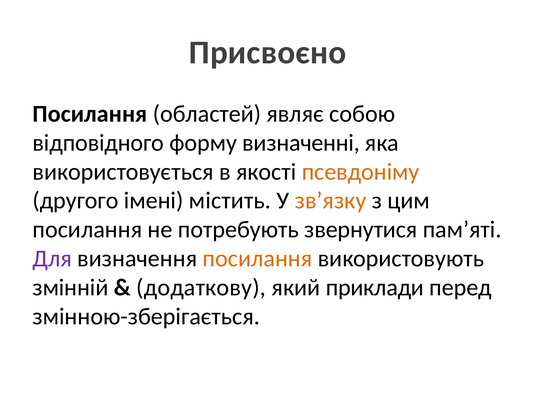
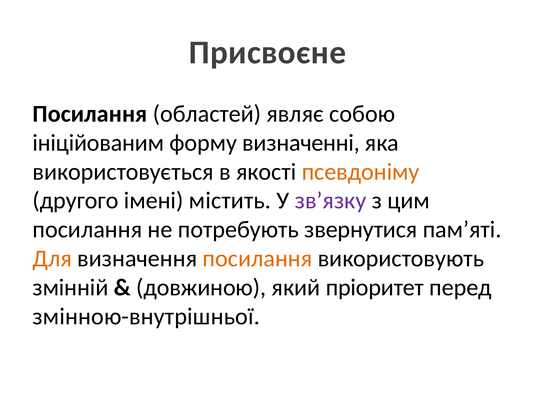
Присвоєно: Присвоєно -> Присвоєне
відповідного: відповідного -> ініційованим
зв’язку colour: orange -> purple
Для colour: purple -> orange
додаткову: додаткову -> довжиною
приклади: приклади -> пріоритет
змінною-зберігається: змінною-зберігається -> змінною-внутрішньої
